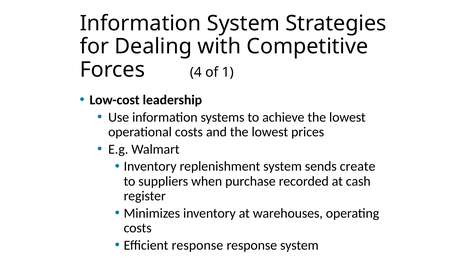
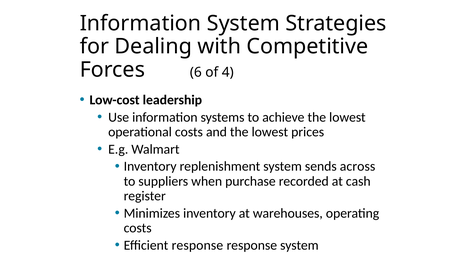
4: 4 -> 6
1: 1 -> 4
create: create -> across
